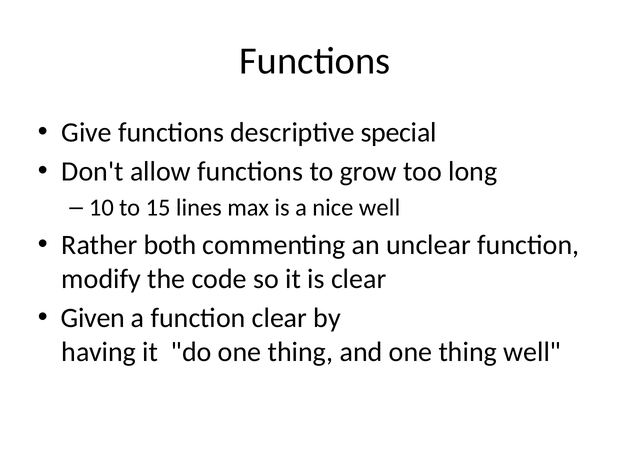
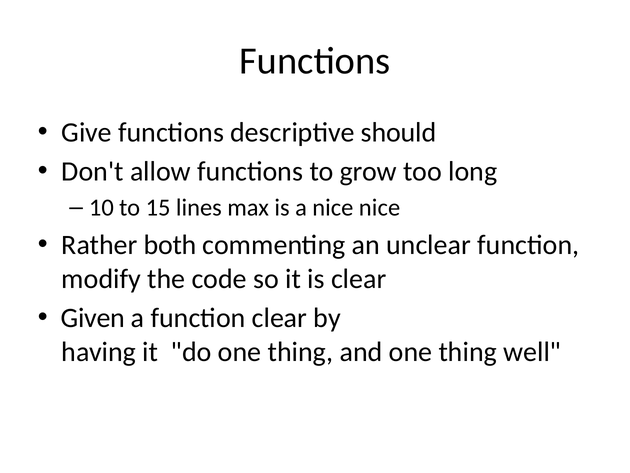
special: special -> should
nice well: well -> nice
